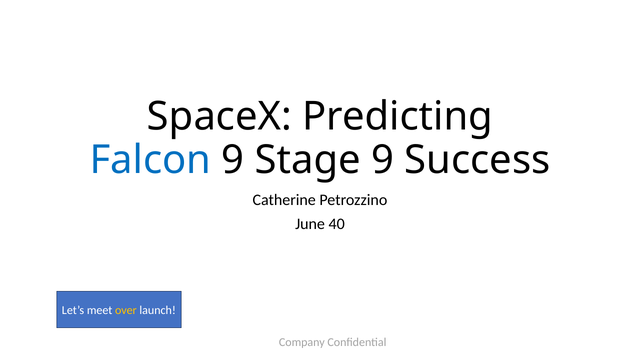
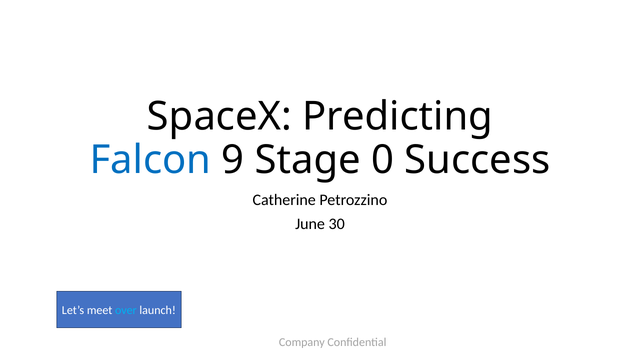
Stage 9: 9 -> 0
40: 40 -> 30
over colour: yellow -> light blue
